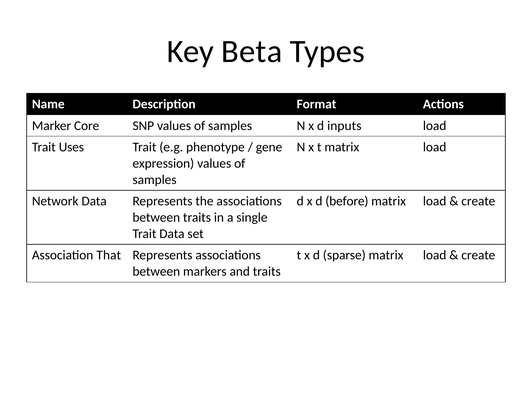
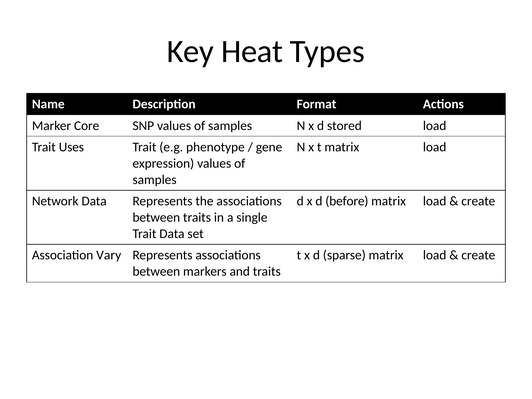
Beta: Beta -> Heat
inputs: inputs -> stored
That: That -> Vary
